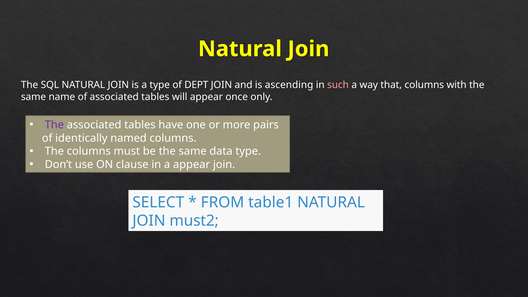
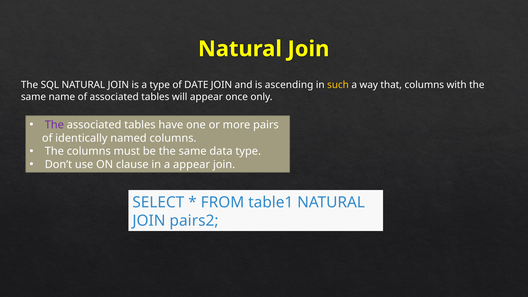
DEPT: DEPT -> DATE
such colour: pink -> yellow
must2: must2 -> pairs2
